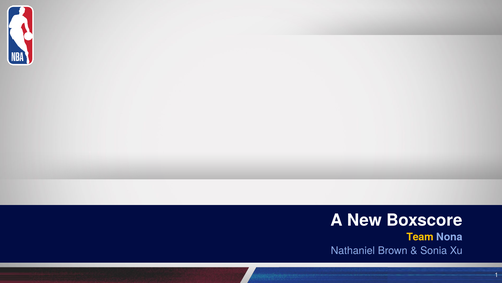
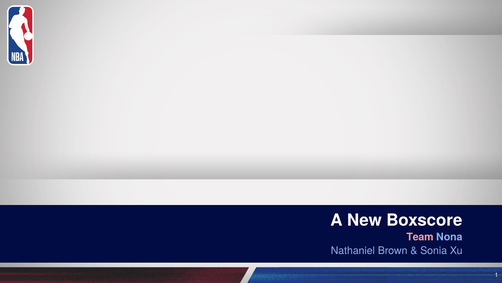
Team colour: yellow -> pink
